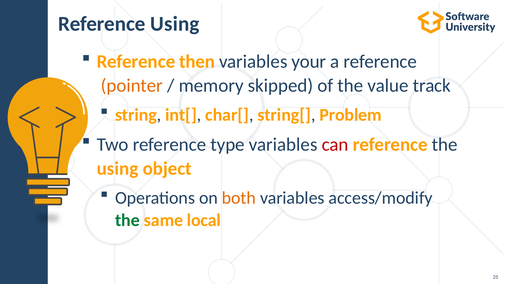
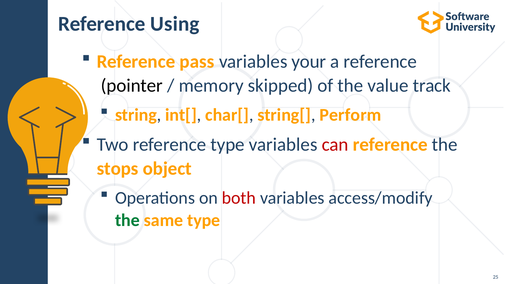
then: then -> pass
pointer colour: orange -> black
Problem: Problem -> Perform
using at (118, 168): using -> stops
both colour: orange -> red
same local: local -> type
